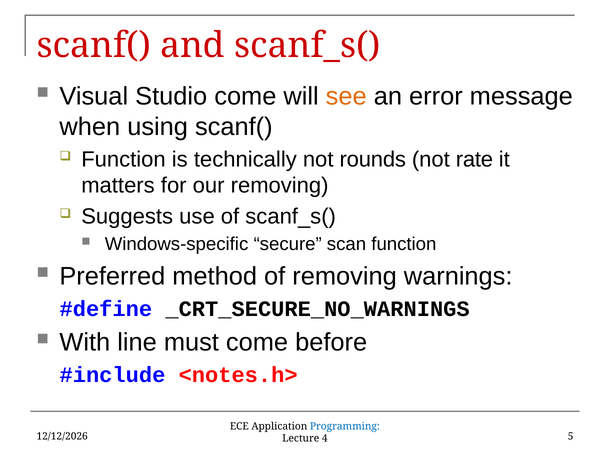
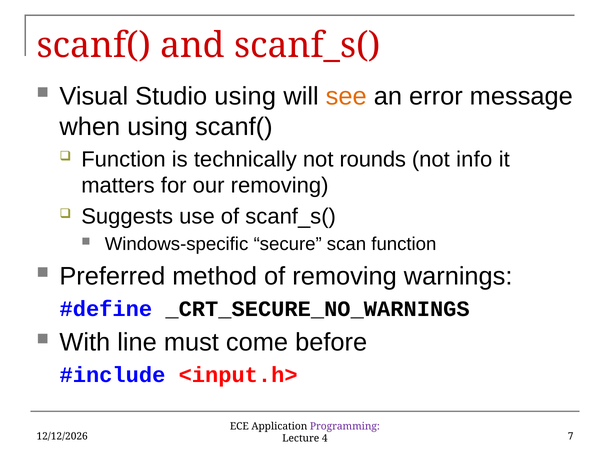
Studio come: come -> using
rate: rate -> info
<notes.h>: <notes.h> -> <input.h>
Programming colour: blue -> purple
5: 5 -> 7
